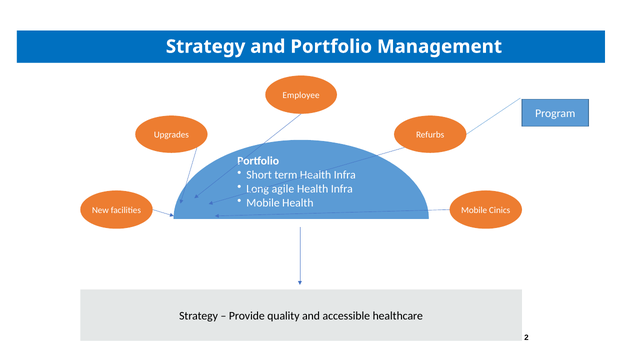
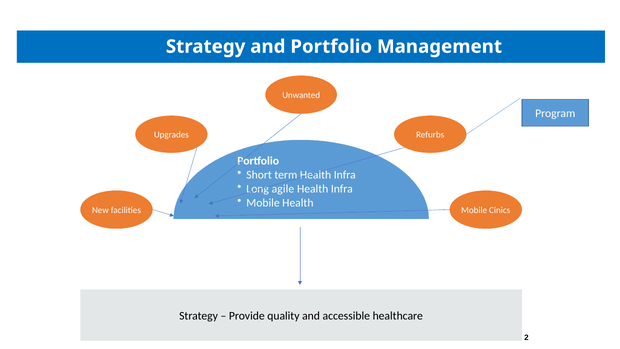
Employee: Employee -> Unwanted
